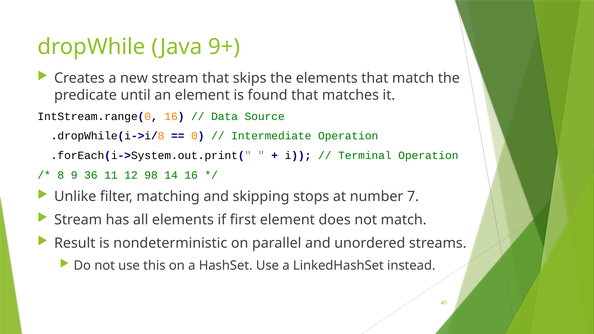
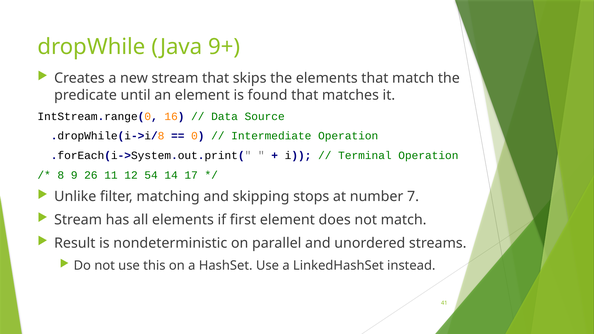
36: 36 -> 26
98: 98 -> 54
14 16: 16 -> 17
